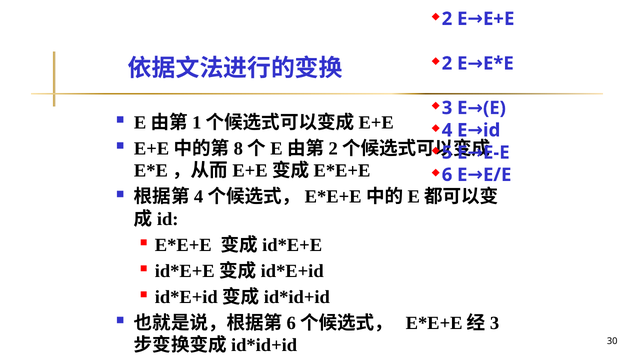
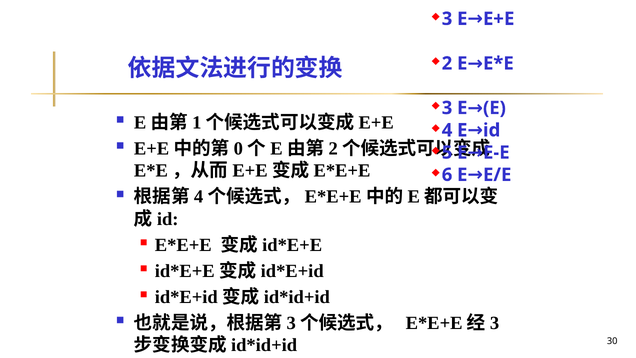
2 at (447, 19): 2 -> 3
8: 8 -> 0
6 at (291, 323): 6 -> 3
